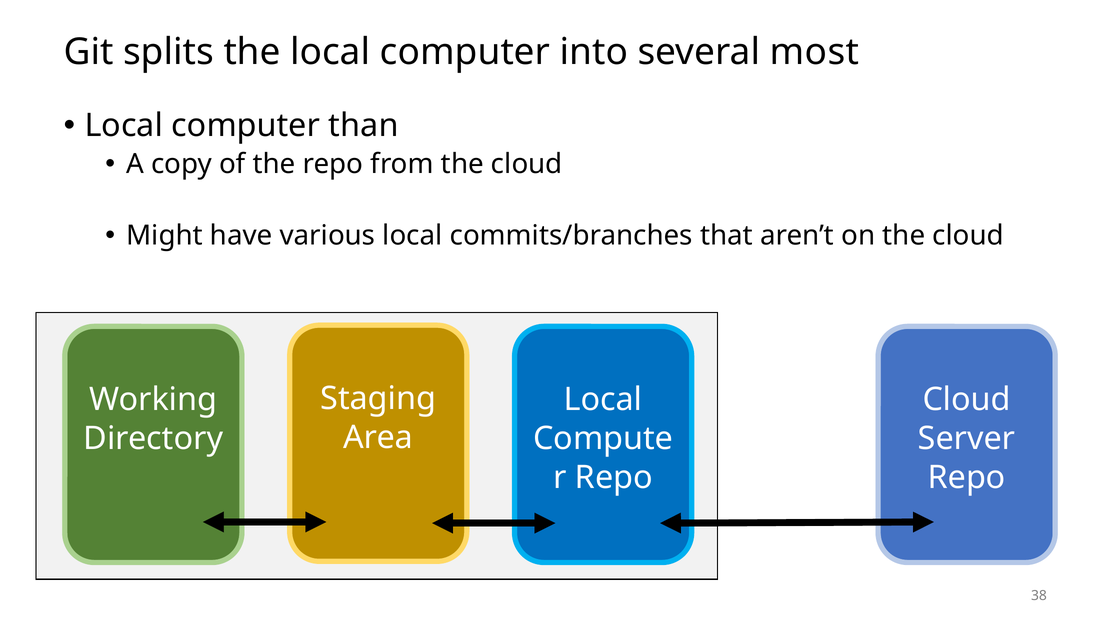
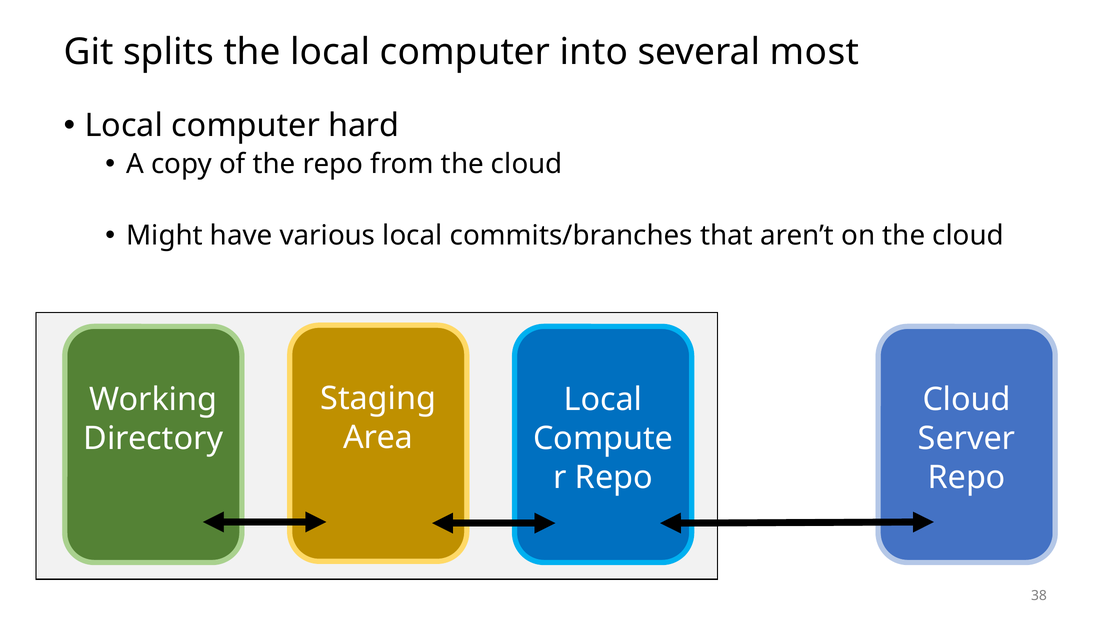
than: than -> hard
